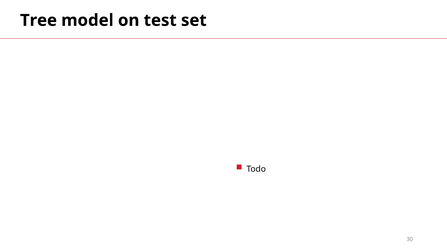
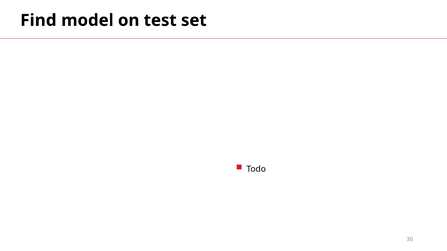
Tree: Tree -> Find
